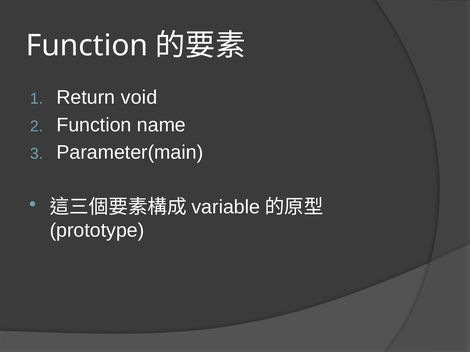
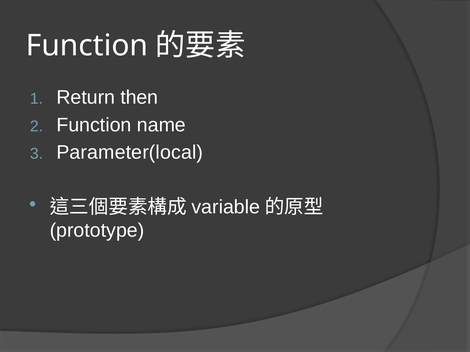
void: void -> then
Parameter(main: Parameter(main -> Parameter(local
